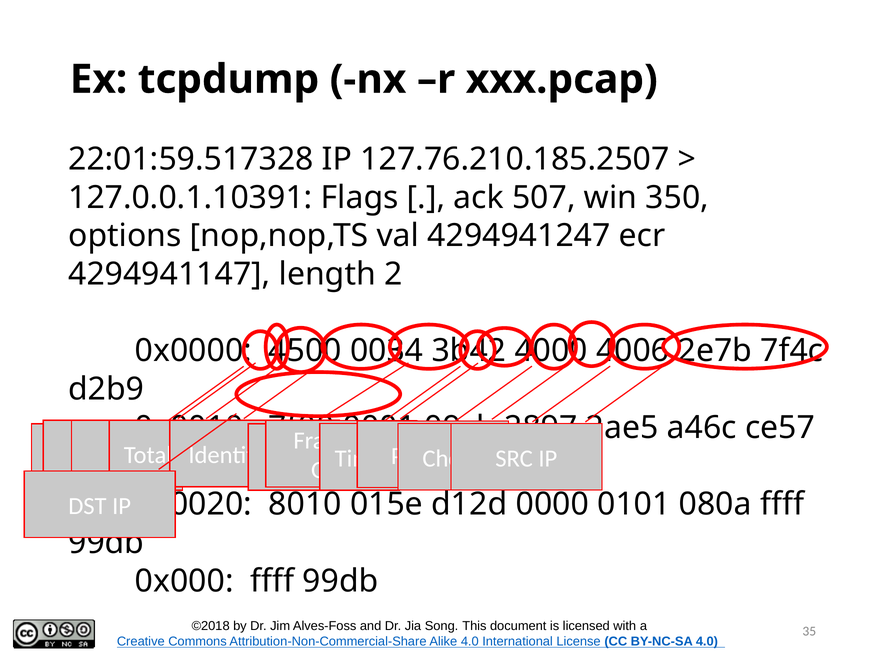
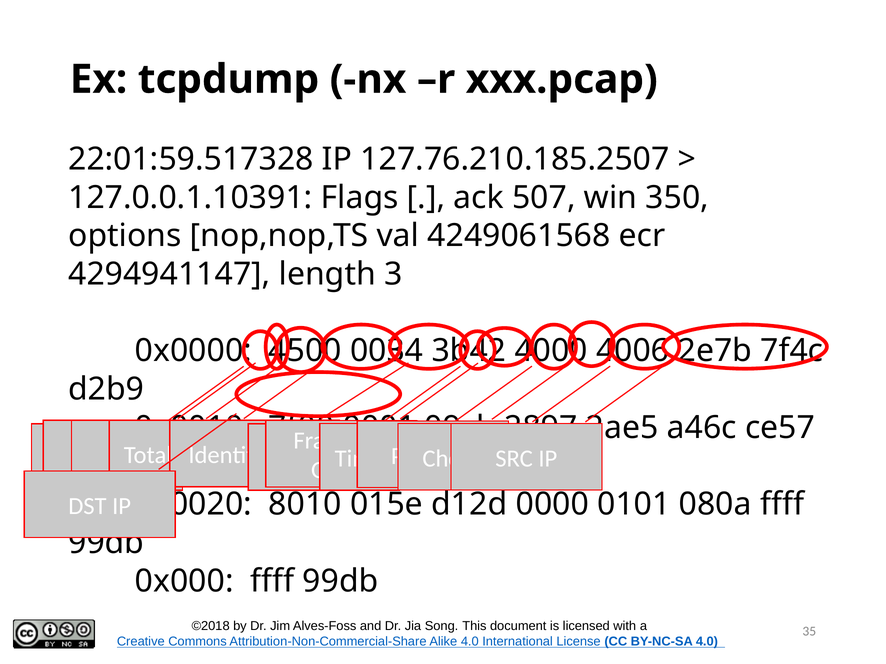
4294941247: 4294941247 -> 4249061568
2: 2 -> 3
